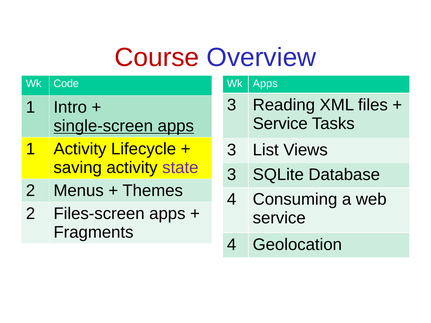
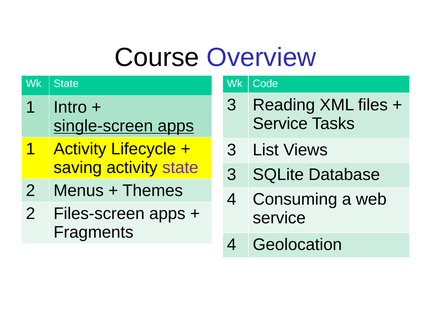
Course colour: red -> black
Wk Code: Code -> State
Wk Apps: Apps -> Code
